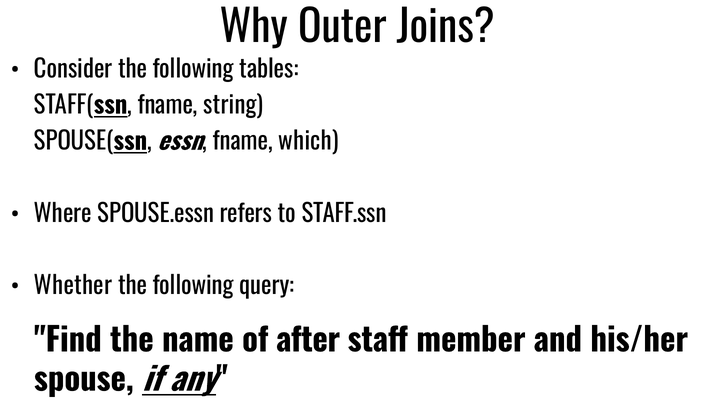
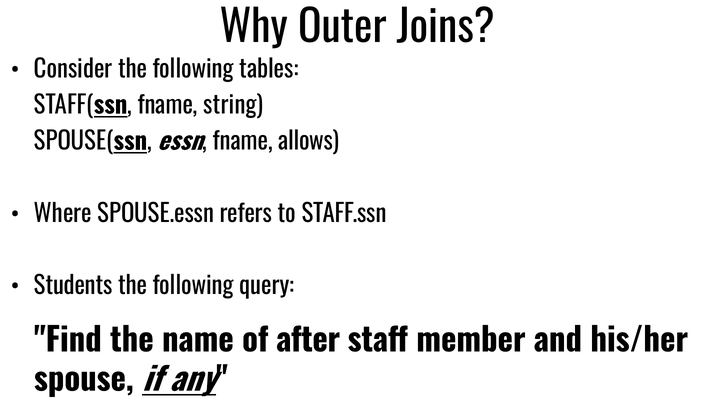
which: which -> allows
Whether: Whether -> Students
